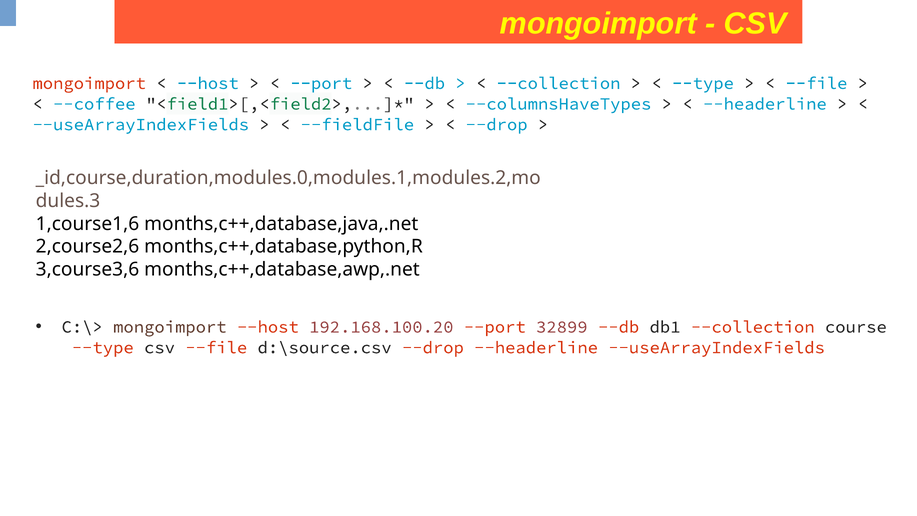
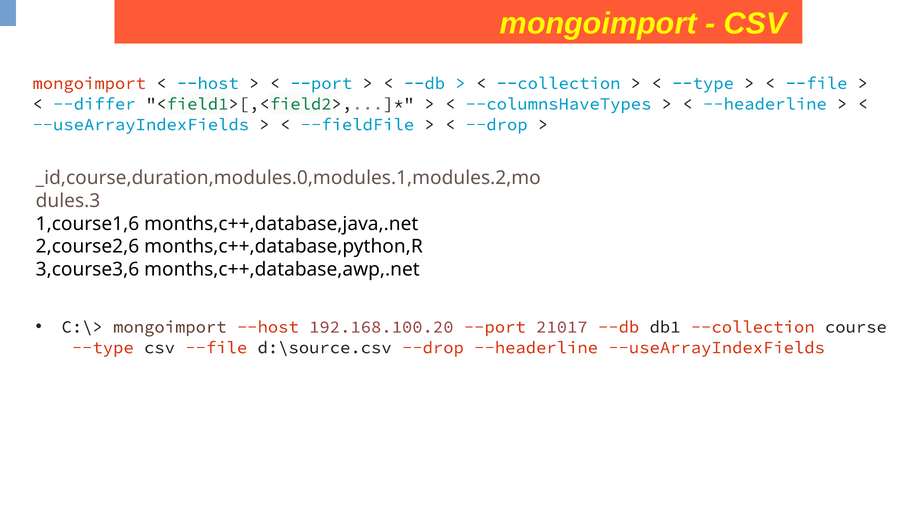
--coffee: --coffee -> --differ
32899: 32899 -> 21017
